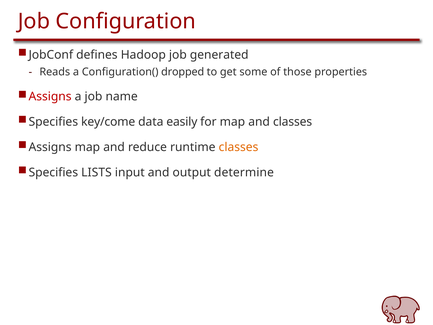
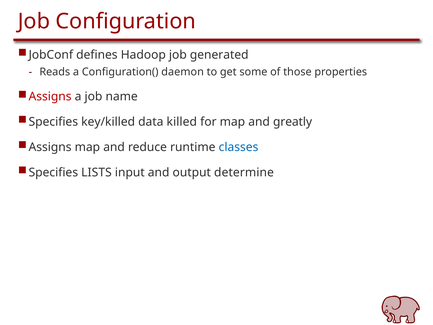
dropped: dropped -> daemon
key/come: key/come -> key/killed
easily: easily -> killed
and classes: classes -> greatly
classes at (239, 147) colour: orange -> blue
